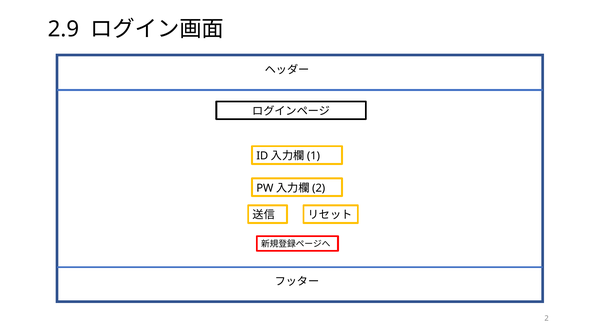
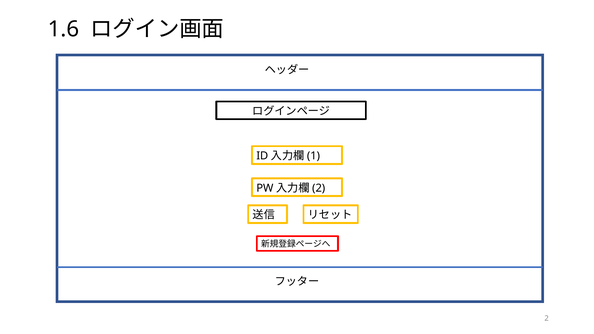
2.9: 2.9 -> 1.6
